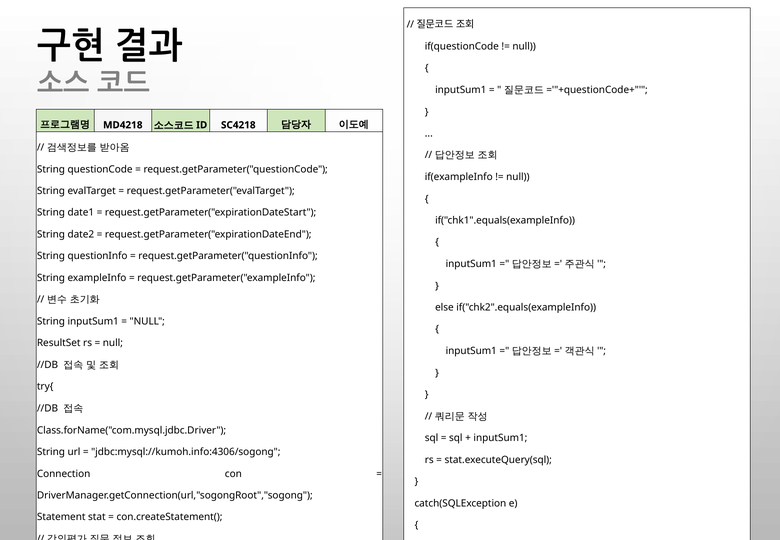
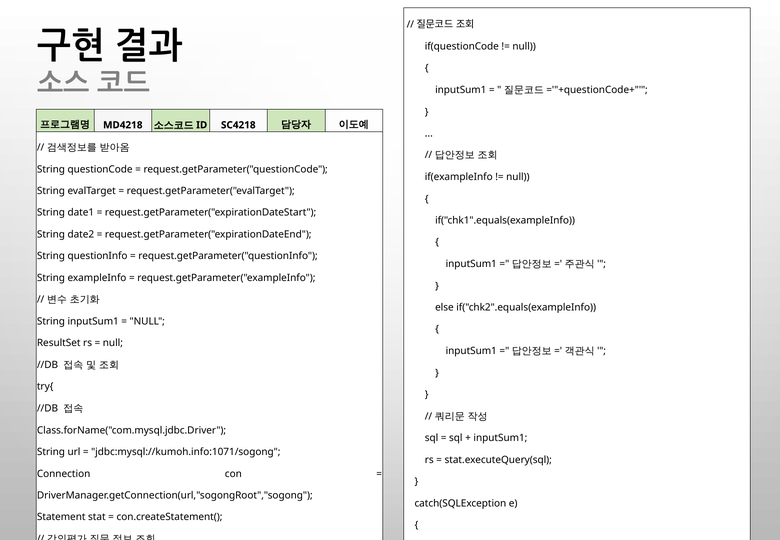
jdbc:mysql://kumoh.info:4306/sogong: jdbc:mysql://kumoh.info:4306/sogong -> jdbc:mysql://kumoh.info:1071/sogong
